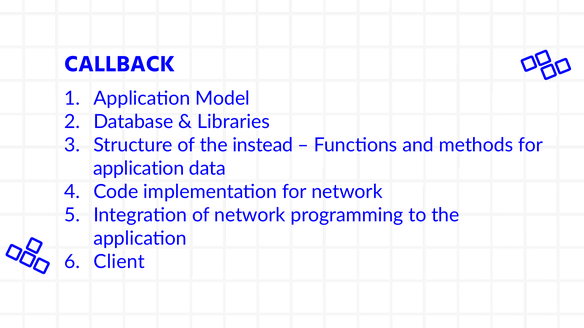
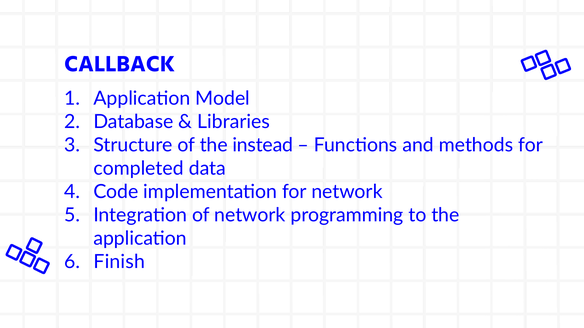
application at (139, 169): application -> completed
Client: Client -> Finish
